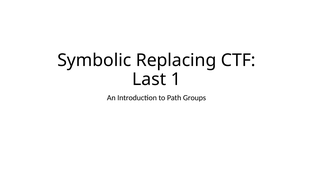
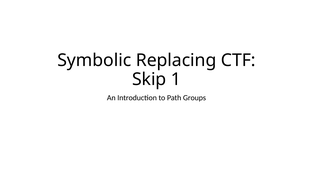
Last: Last -> Skip
